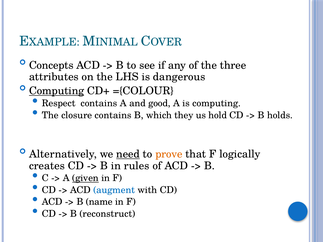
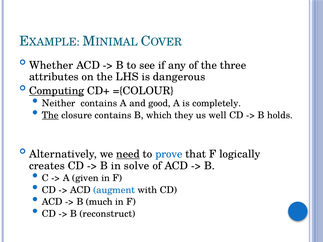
Concepts: Concepts -> Whether
Respect: Respect -> Neither
is computing: computing -> completely
The at (50, 115) underline: none -> present
hold: hold -> well
prove colour: orange -> blue
rules: rules -> solve
given underline: present -> none
name: name -> much
